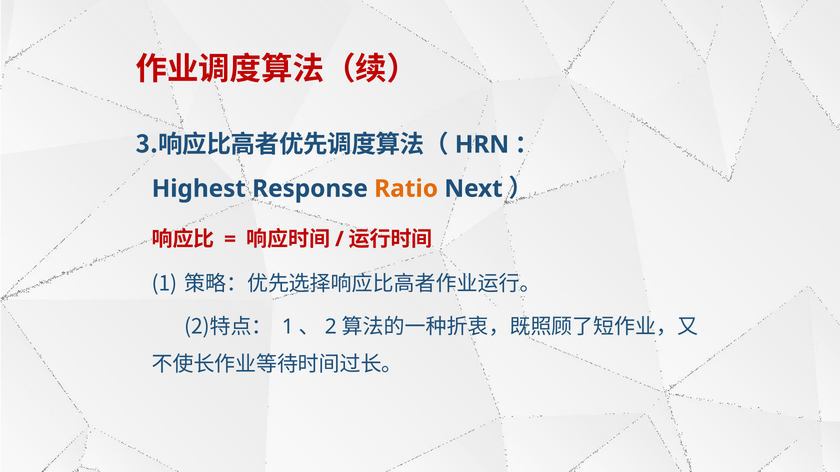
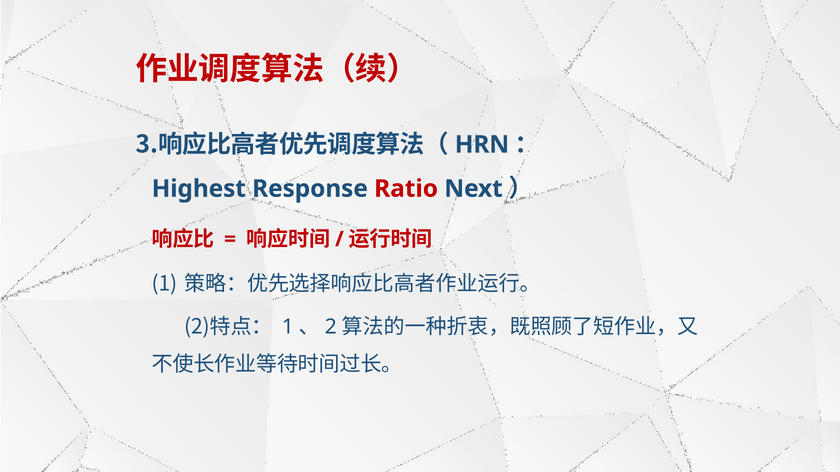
Ratio colour: orange -> red
